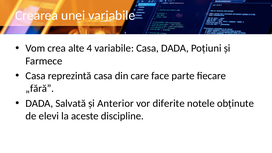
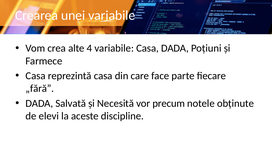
Anterior: Anterior -> Necesită
diferite: diferite -> precum
